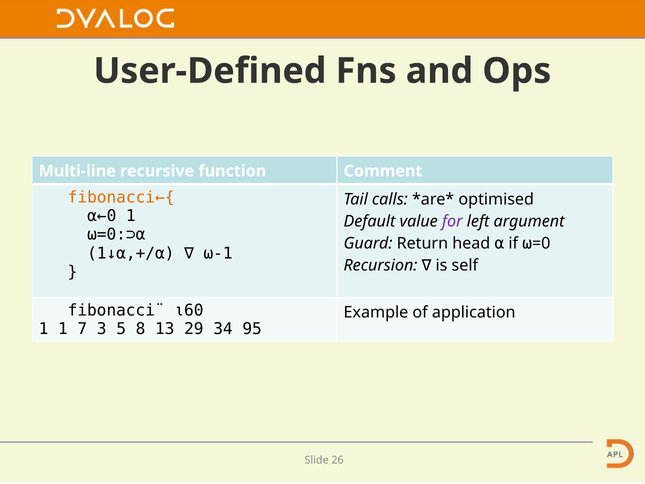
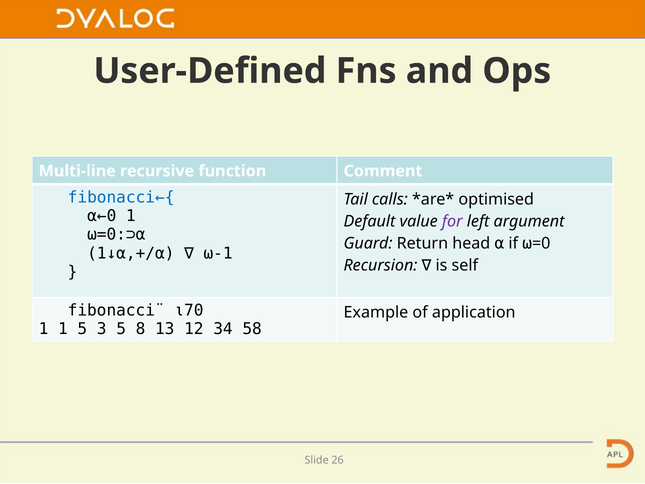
fibonacci←{ colour: orange -> blue
⍳60: ⍳60 -> ⍳70
1 7: 7 -> 5
29: 29 -> 12
95: 95 -> 58
